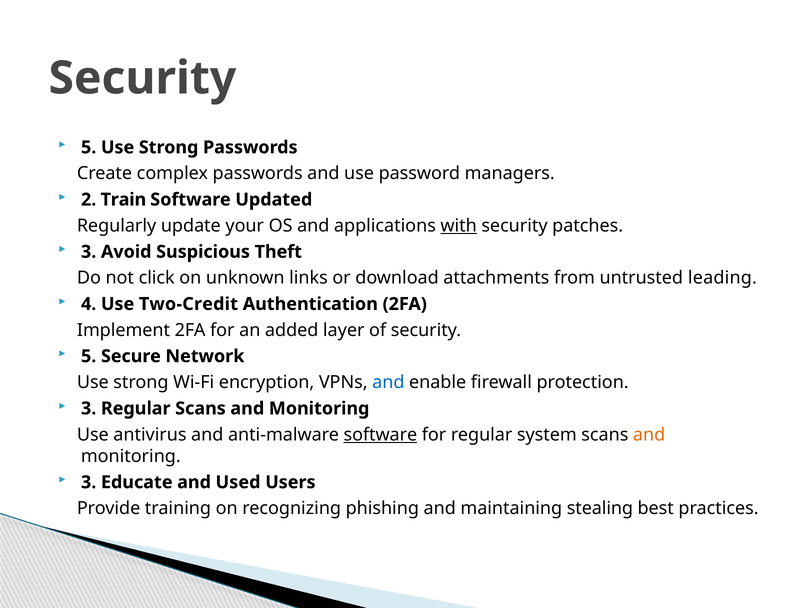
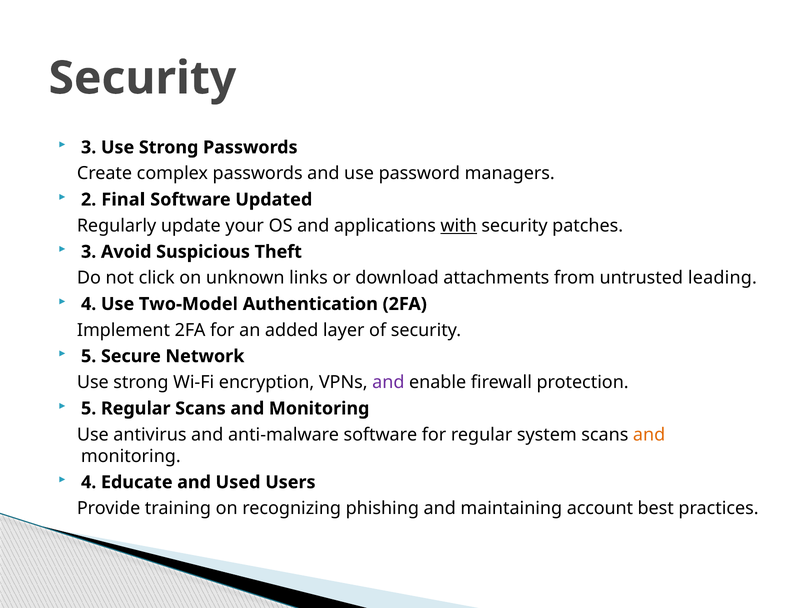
5 at (89, 147): 5 -> 3
Train: Train -> Final
Two-Credit: Two-Credit -> Two-Model
and at (388, 383) colour: blue -> purple
3 at (89, 409): 3 -> 5
software at (380, 435) underline: present -> none
3 at (89, 482): 3 -> 4
stealing: stealing -> account
